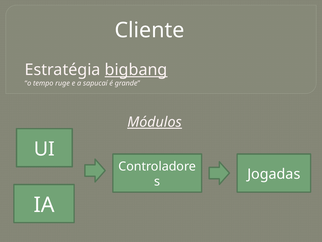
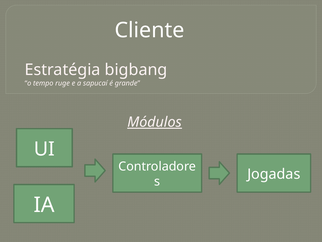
bigbang underline: present -> none
